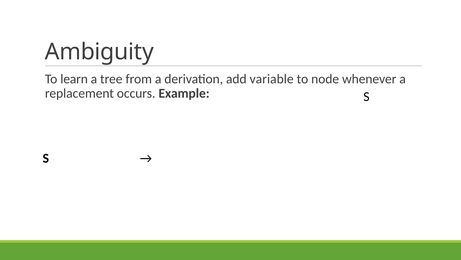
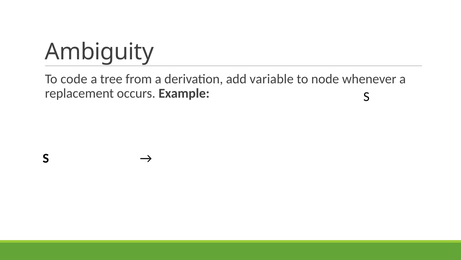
learn: learn -> code
